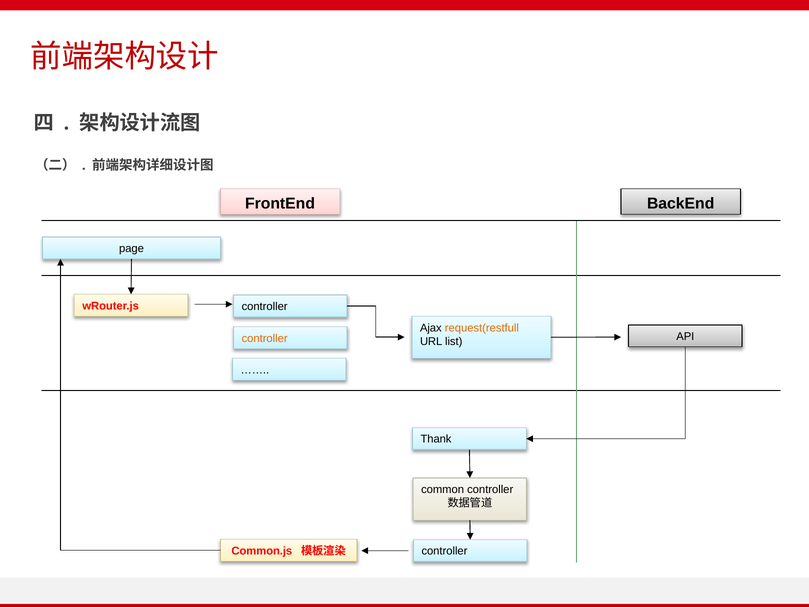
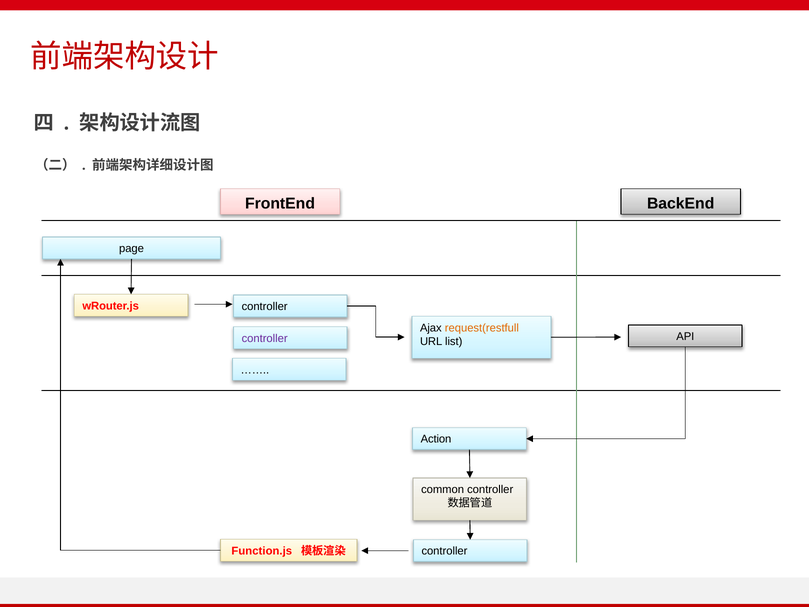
controller at (265, 338) colour: orange -> purple
Thank: Thank -> Action
Common.js: Common.js -> Function.js
